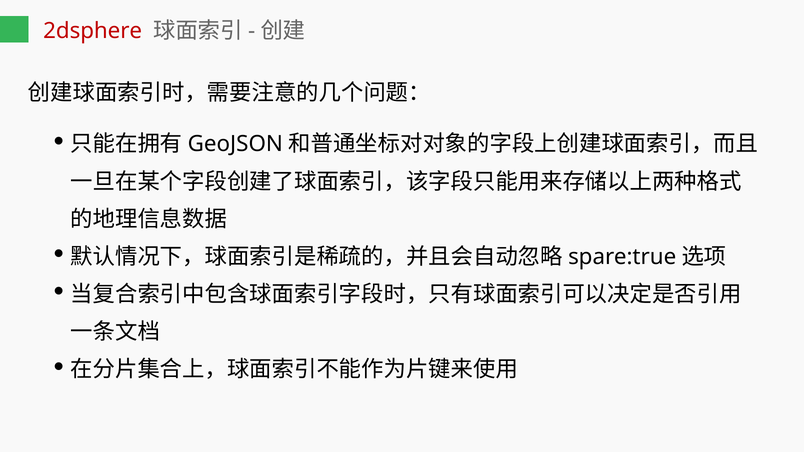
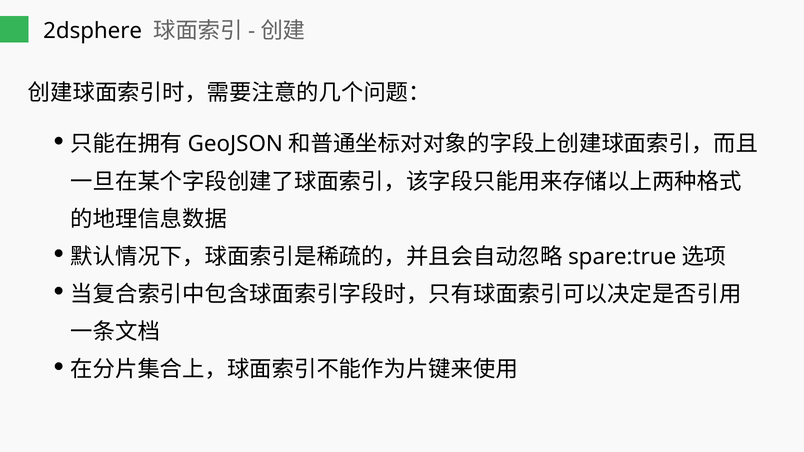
2dsphere colour: red -> black
